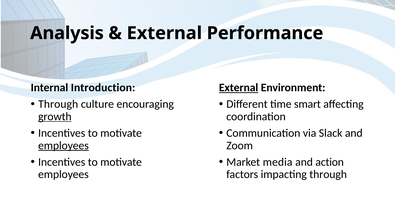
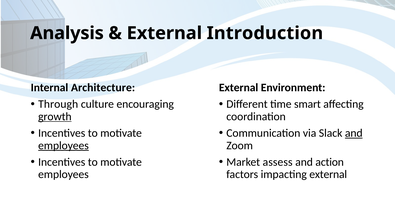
Performance: Performance -> Introduction
Introduction: Introduction -> Architecture
External at (239, 88) underline: present -> none
and at (354, 133) underline: none -> present
media: media -> assess
impacting through: through -> external
